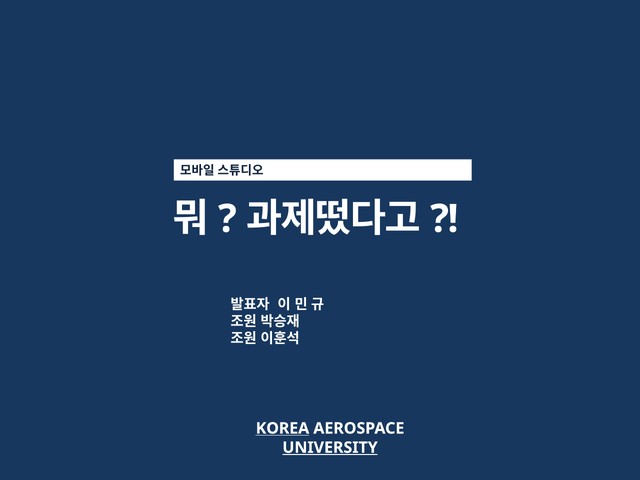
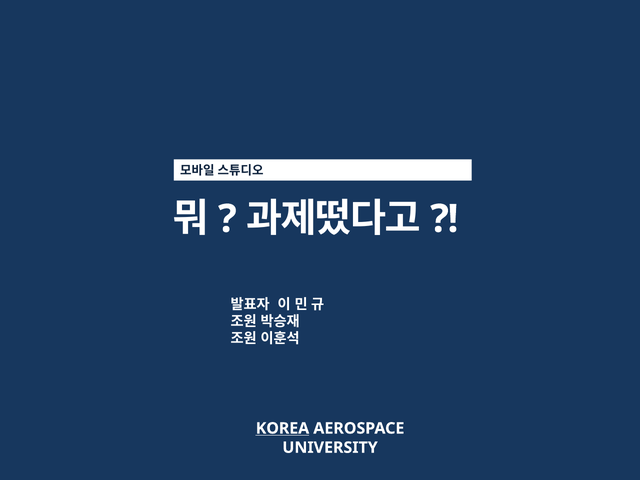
UNIVERSITY underline: present -> none
